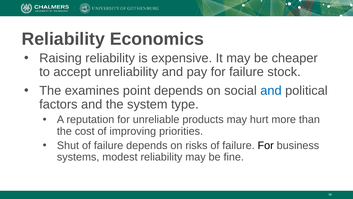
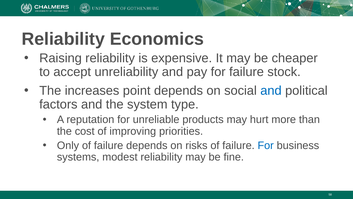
examines: examines -> increases
Shut: Shut -> Only
For at (266, 145) colour: black -> blue
